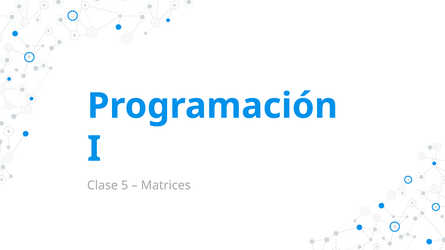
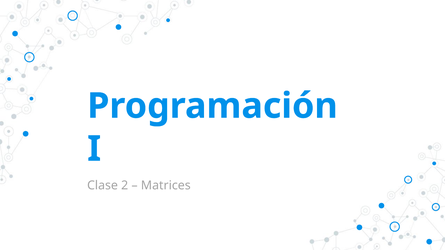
5: 5 -> 2
